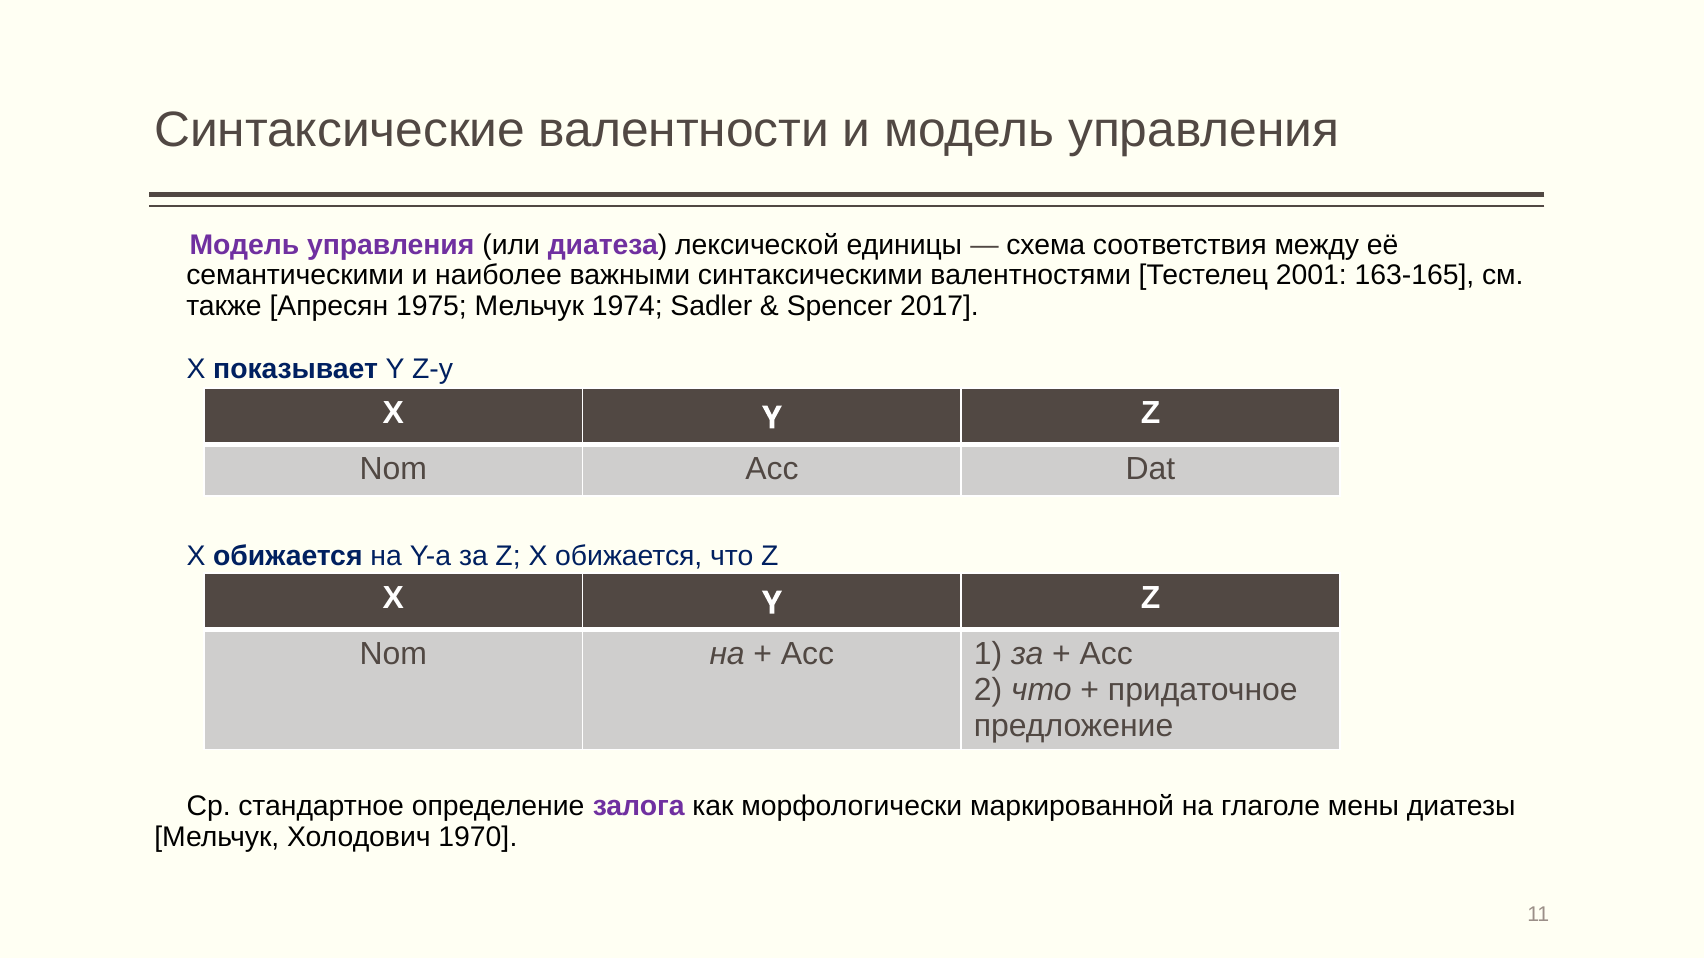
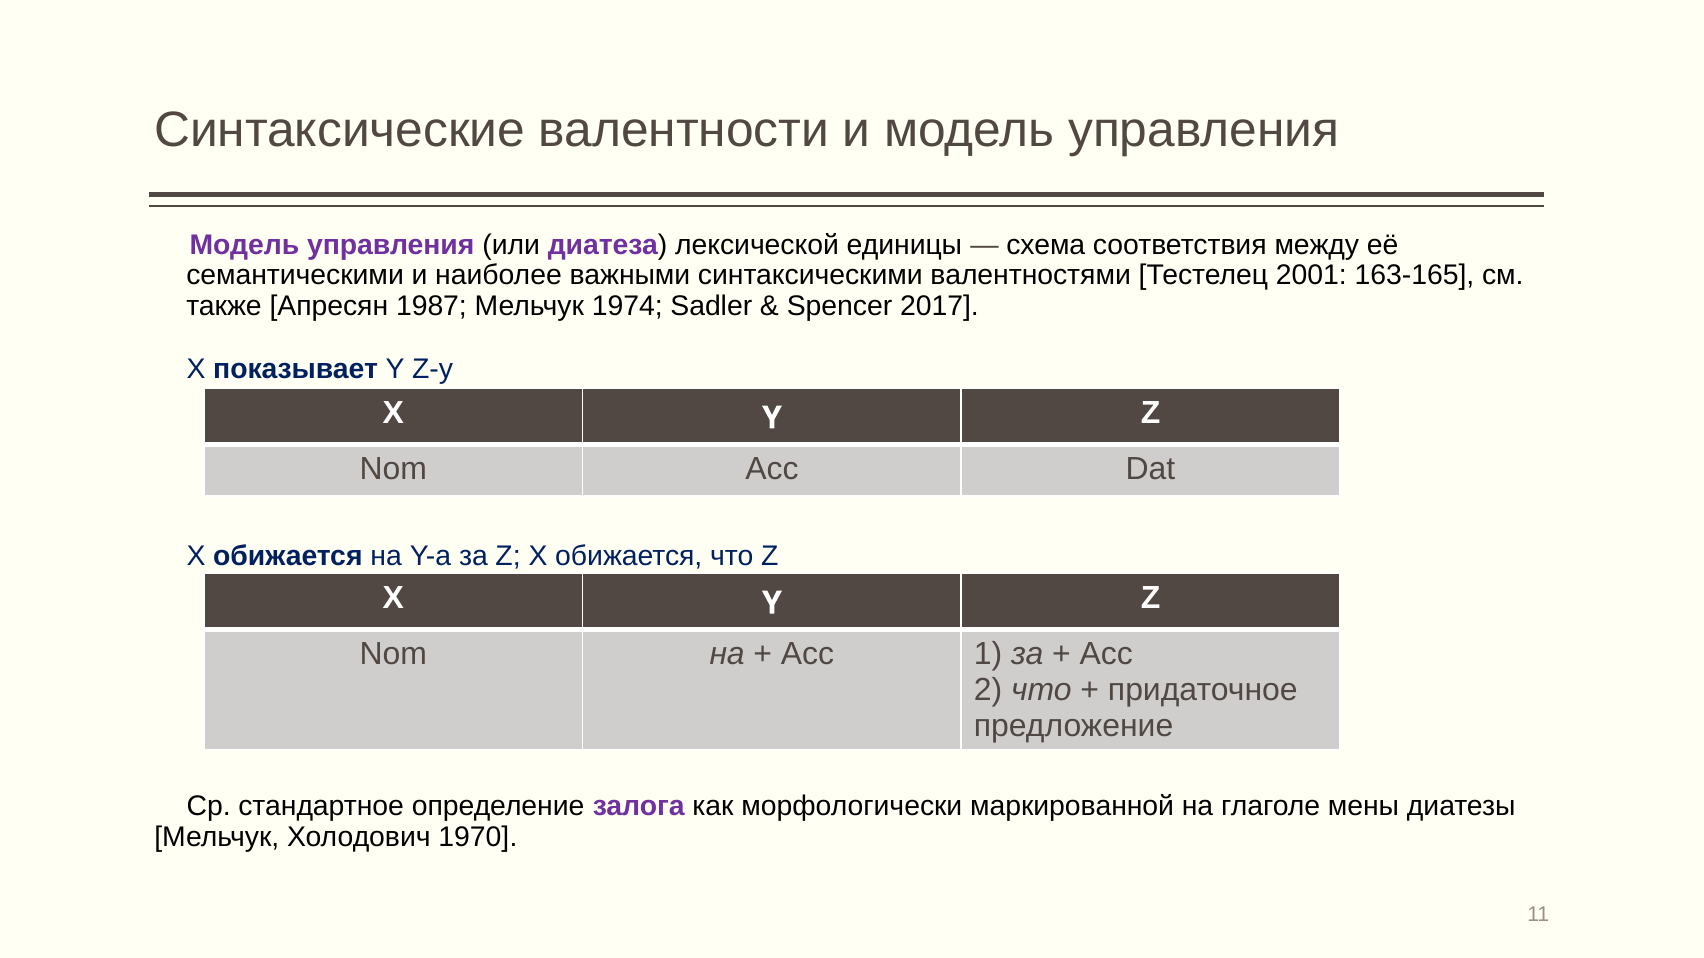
1975: 1975 -> 1987
